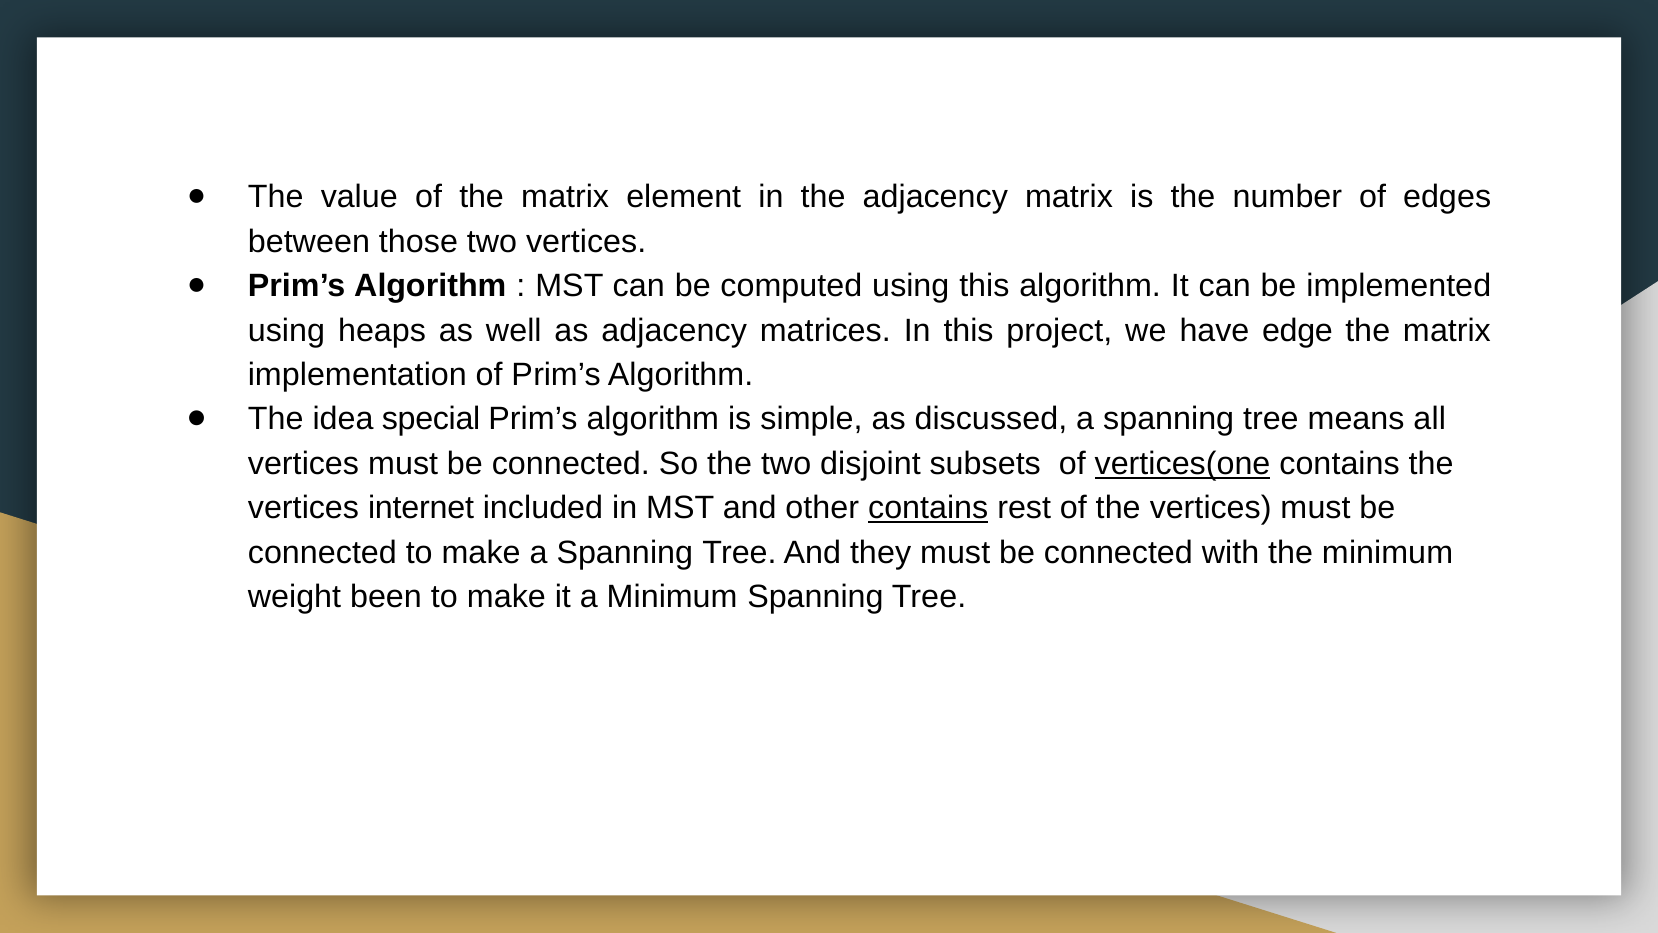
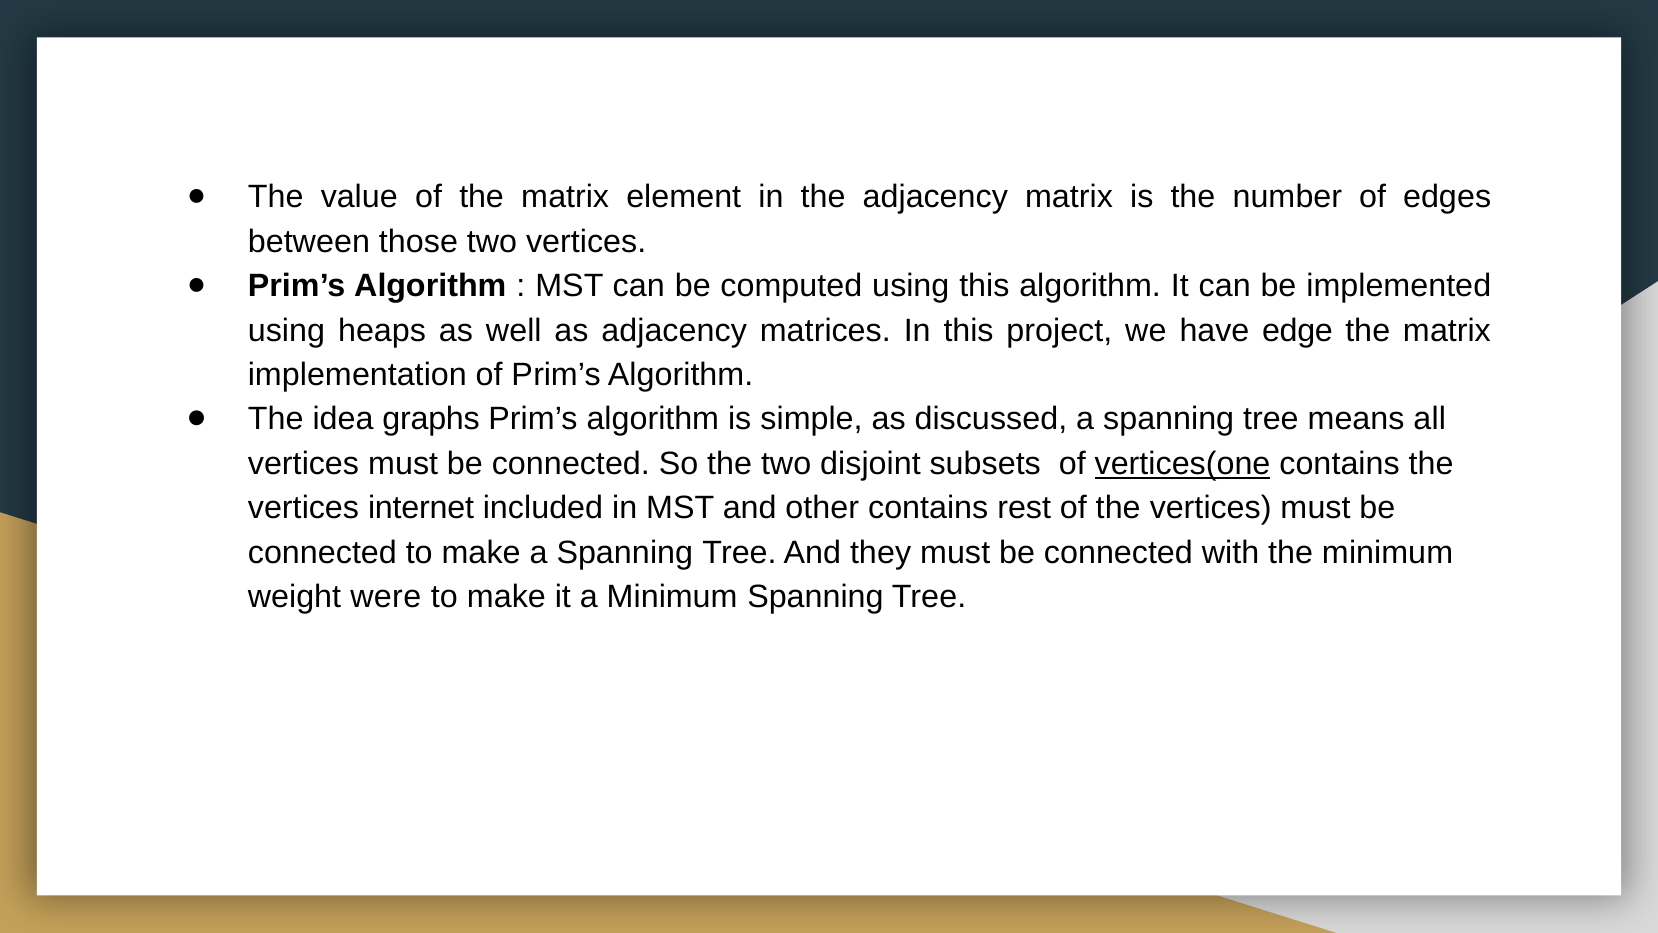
special: special -> graphs
contains at (928, 508) underline: present -> none
been: been -> were
